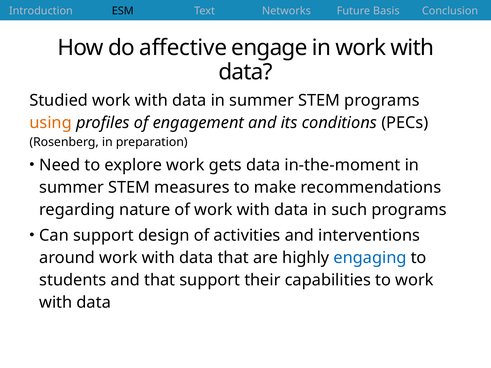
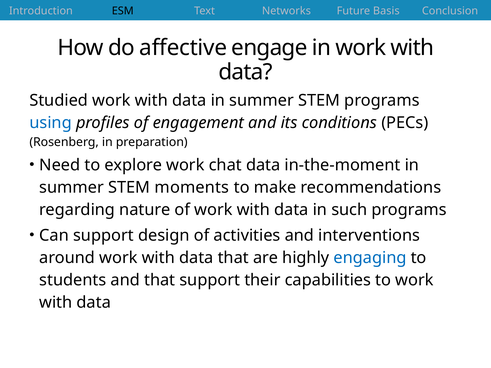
using colour: orange -> blue
gets: gets -> chat
measures: measures -> moments
